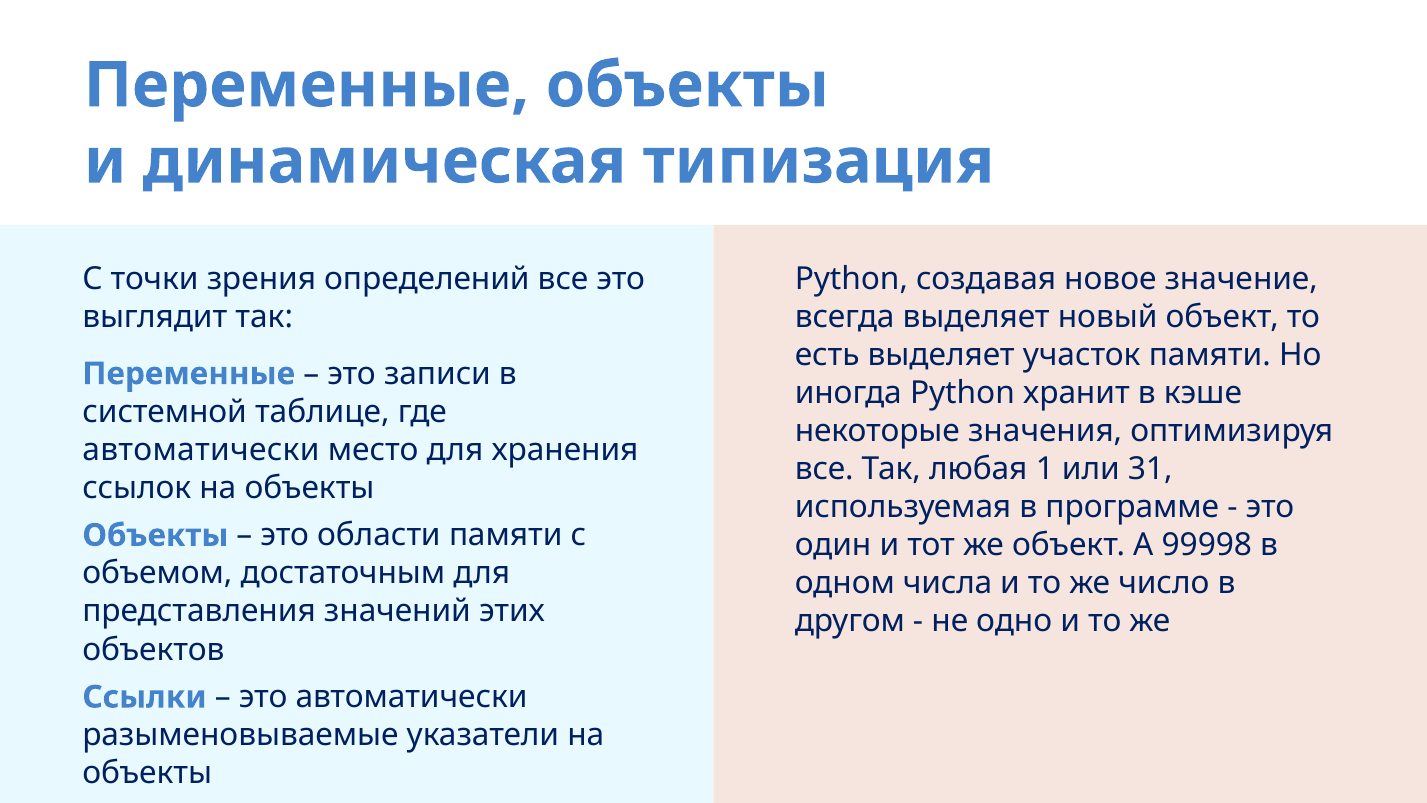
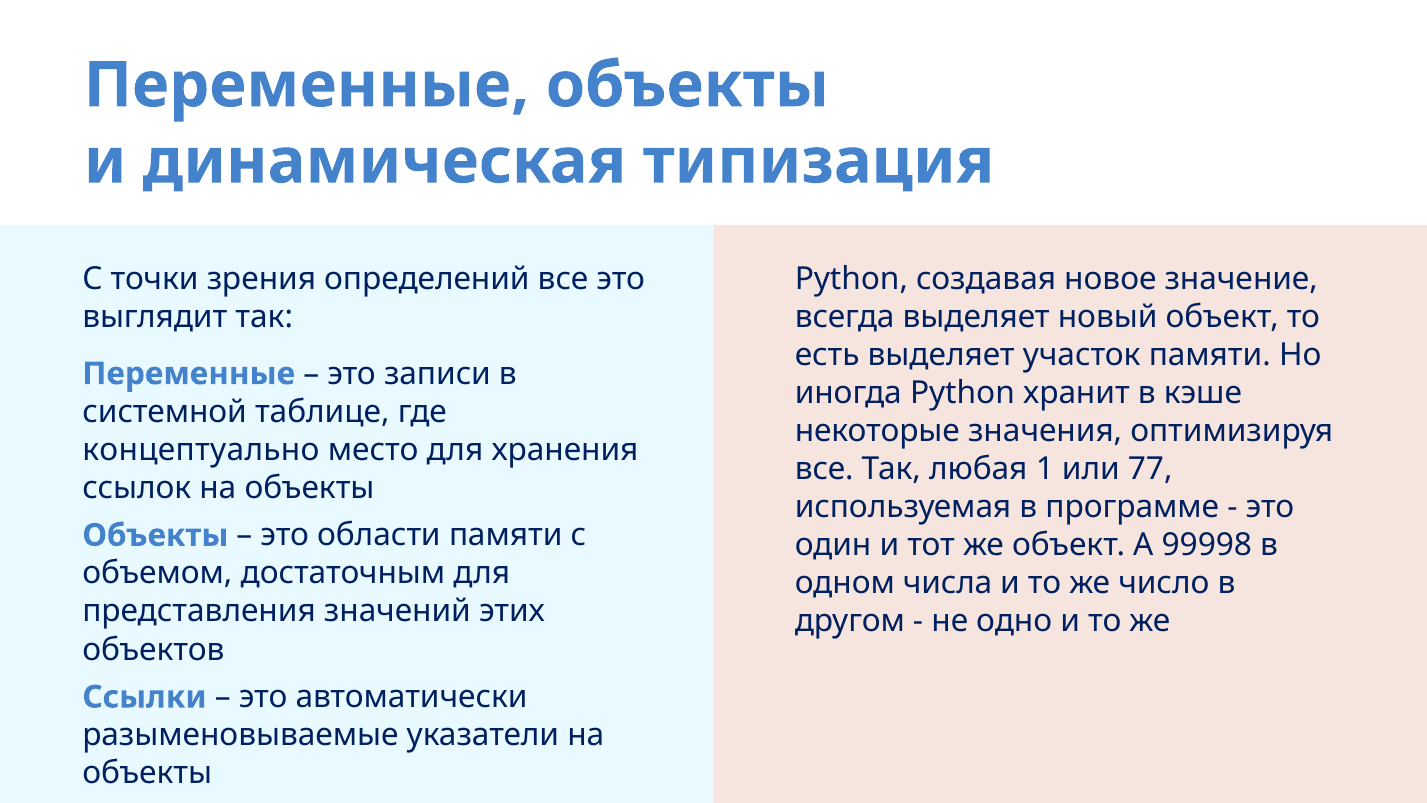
автоматически at (201, 450): автоматически -> концептуально
31: 31 -> 77
